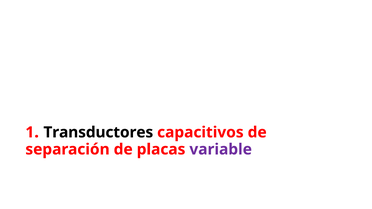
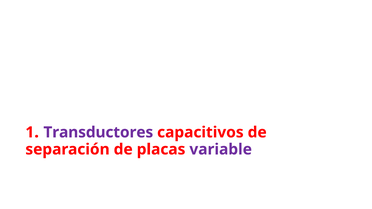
Transductores colour: black -> purple
